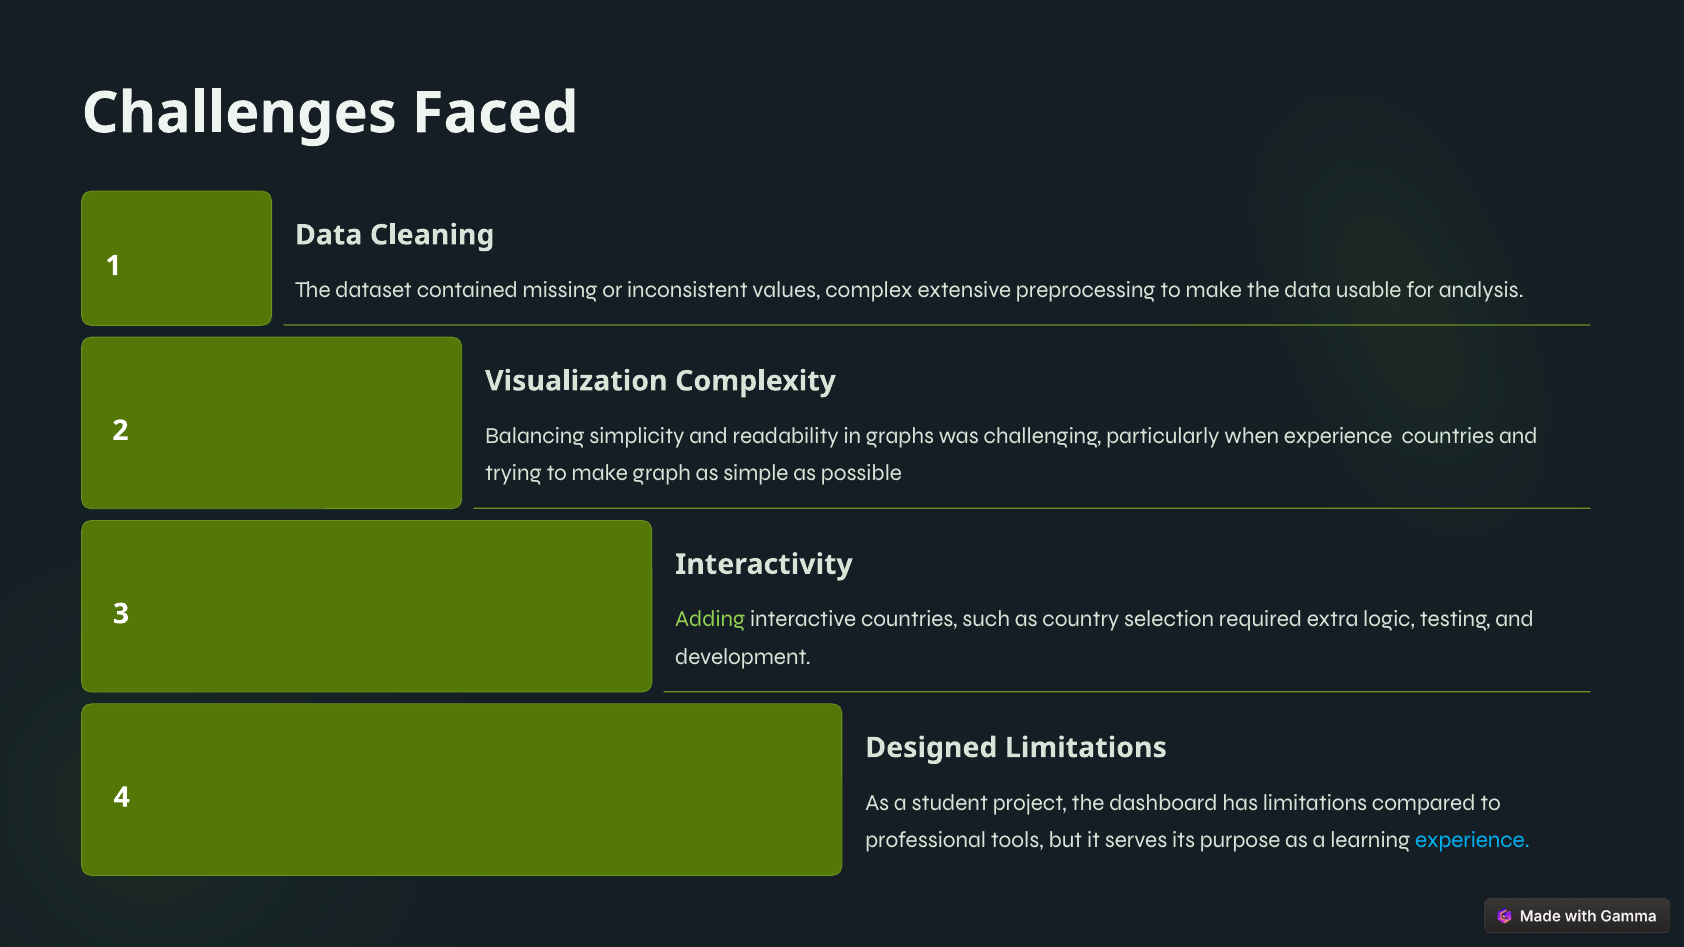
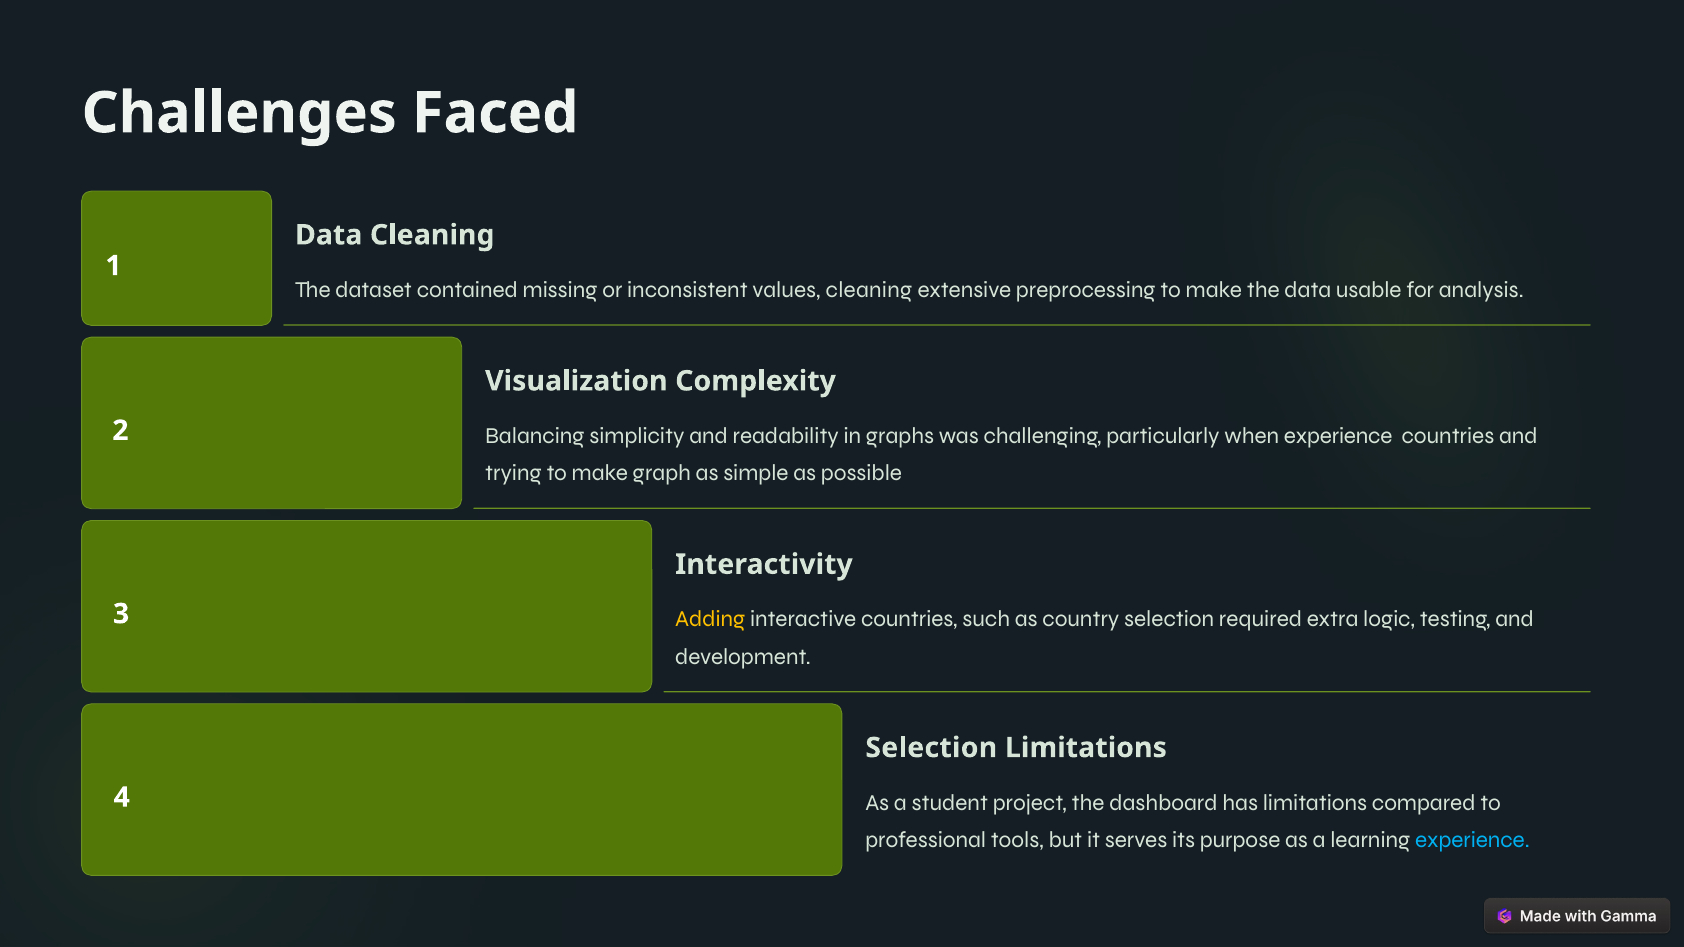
values complex: complex -> cleaning
Adding colour: light green -> yellow
Designed at (931, 748): Designed -> Selection
